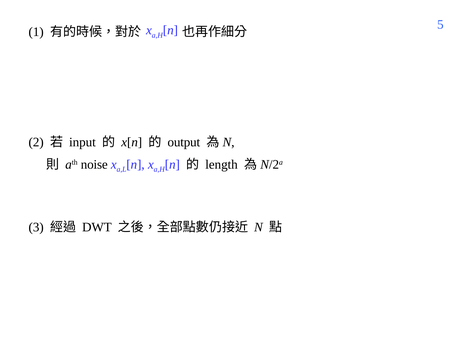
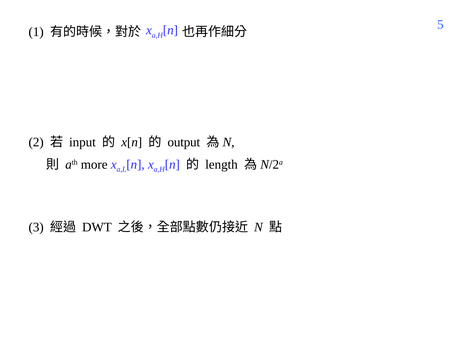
noise: noise -> more
